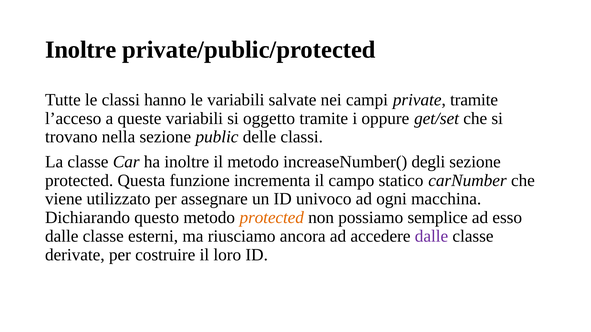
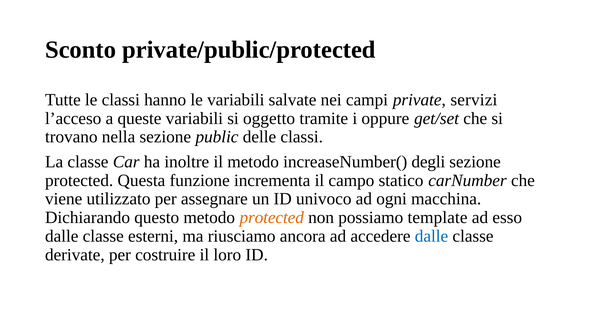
Inoltre at (81, 50): Inoltre -> Sconto
private tramite: tramite -> servizi
semplice: semplice -> template
dalle at (432, 236) colour: purple -> blue
